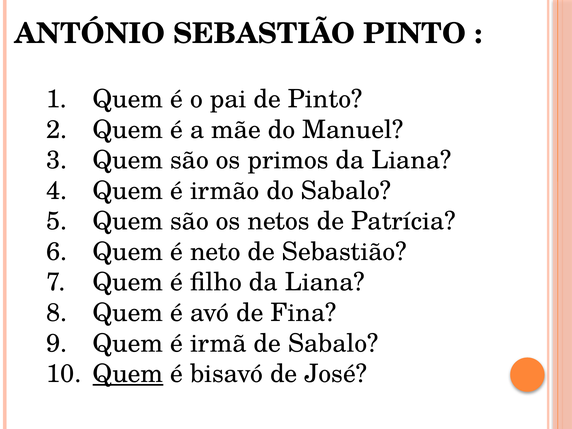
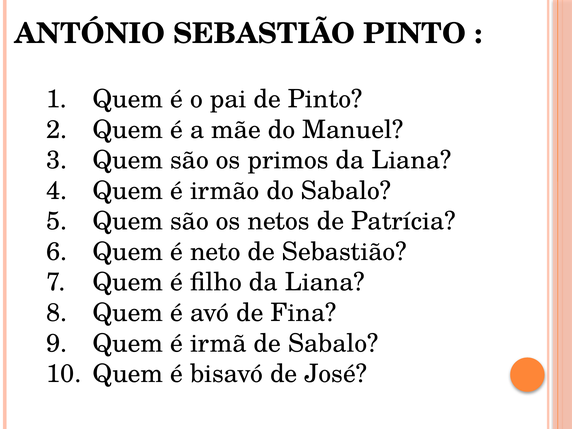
Quem at (128, 374) underline: present -> none
